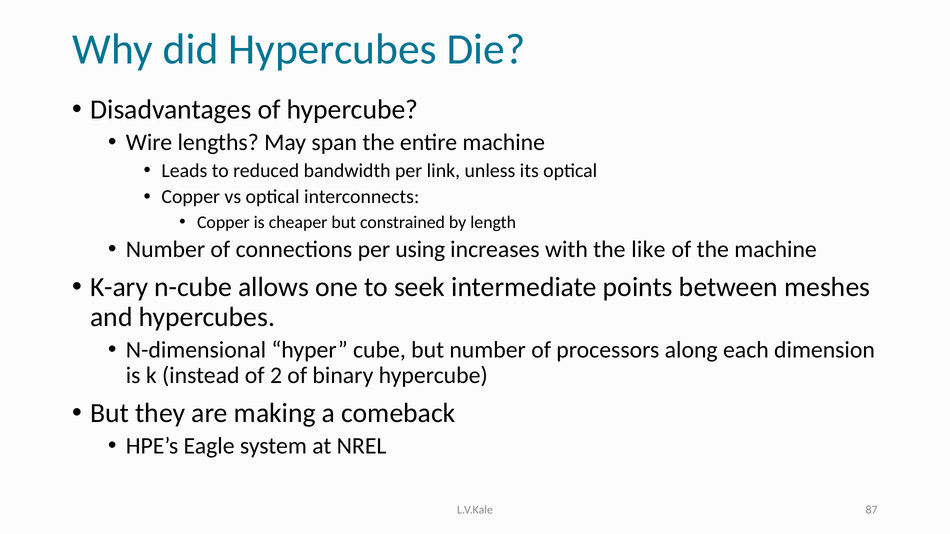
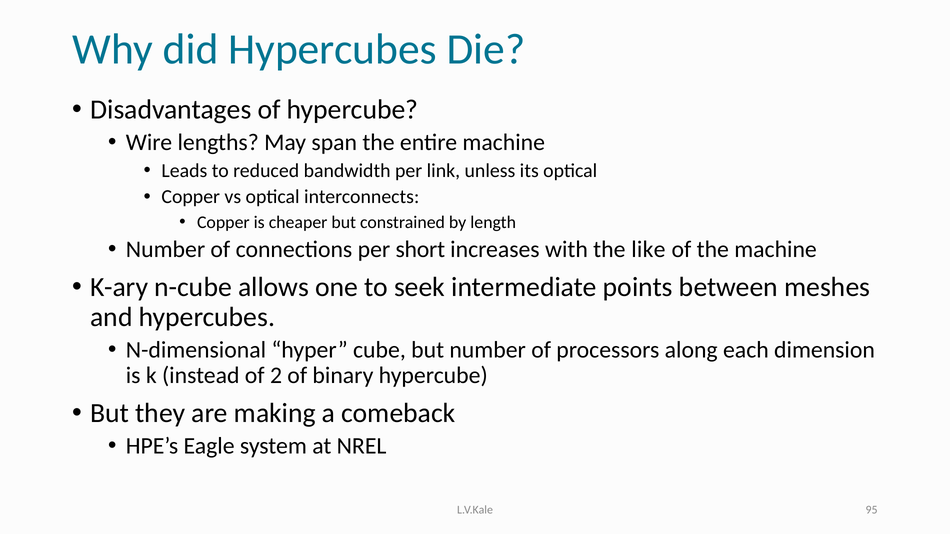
using: using -> short
87: 87 -> 95
